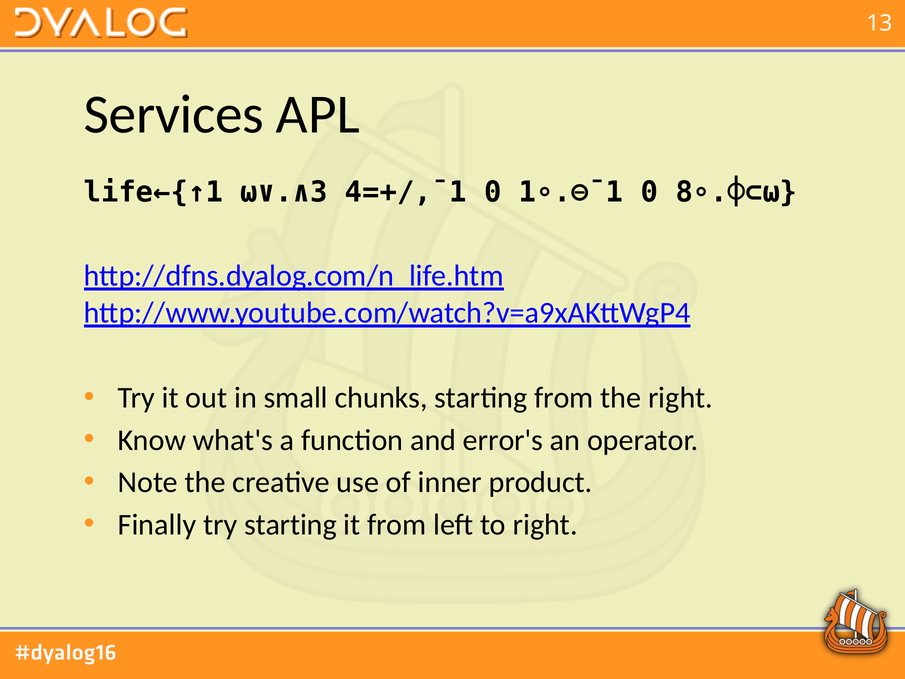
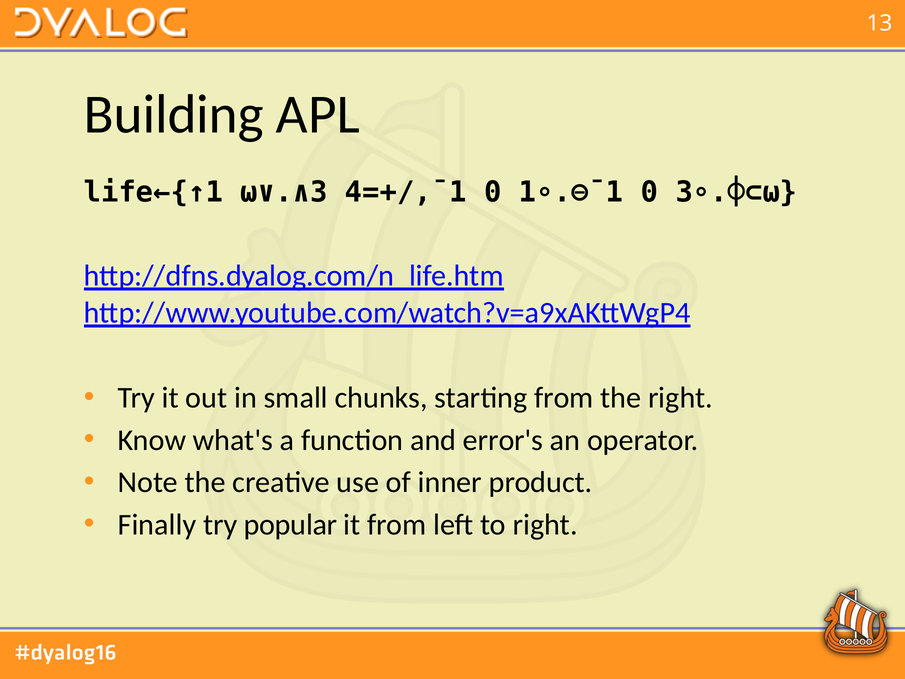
Services: Services -> Building
8∘.⌽⊂⍵: 8∘.⌽⊂⍵ -> 3∘.⌽⊂⍵
try starting: starting -> popular
